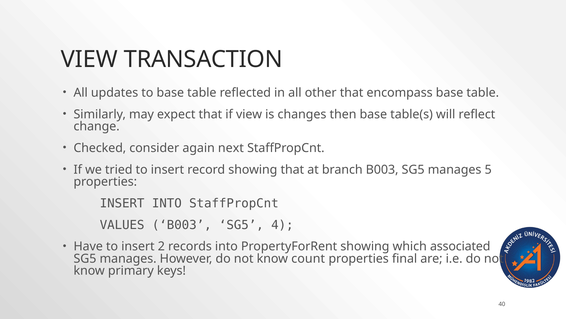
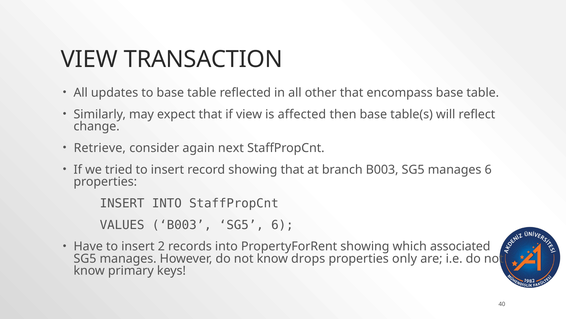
changes: changes -> affected
Checked: Checked -> Retrieve
manages 5: 5 -> 6
SG5 4: 4 -> 6
count: count -> drops
final: final -> only
